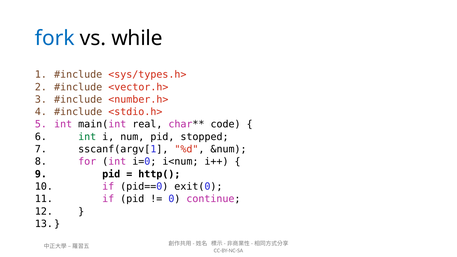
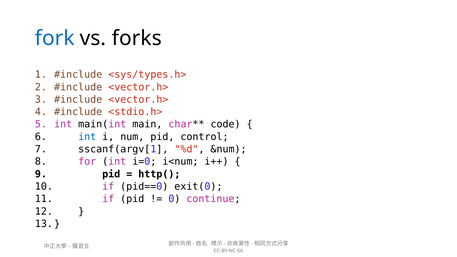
while: while -> forks
<number.h> at (138, 99): <number.h> -> <vector.h>
real: real -> main
int at (87, 137) colour: green -> blue
stopped: stopped -> control
